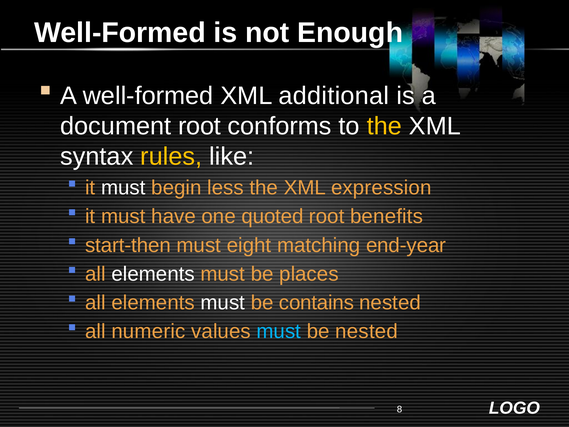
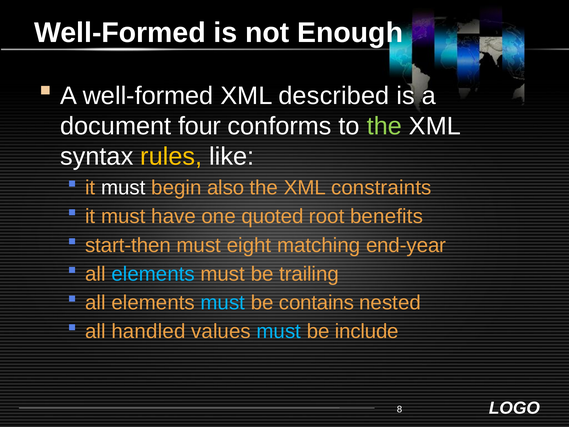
additional: additional -> described
document root: root -> four
the at (384, 126) colour: yellow -> light green
less: less -> also
expression: expression -> constraints
elements at (153, 274) colour: white -> light blue
places: places -> trailing
must at (223, 303) colour: white -> light blue
numeric: numeric -> handled
be nested: nested -> include
